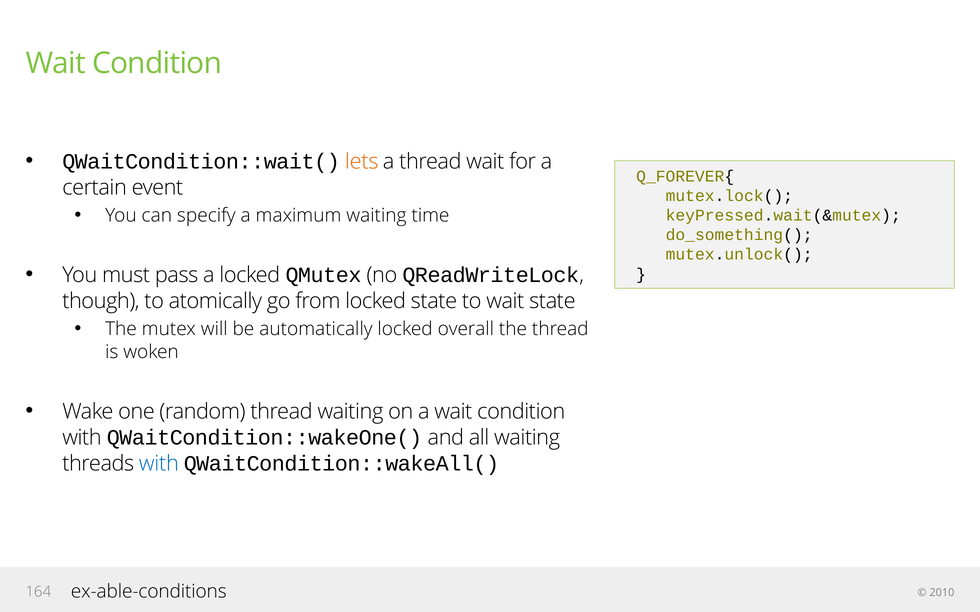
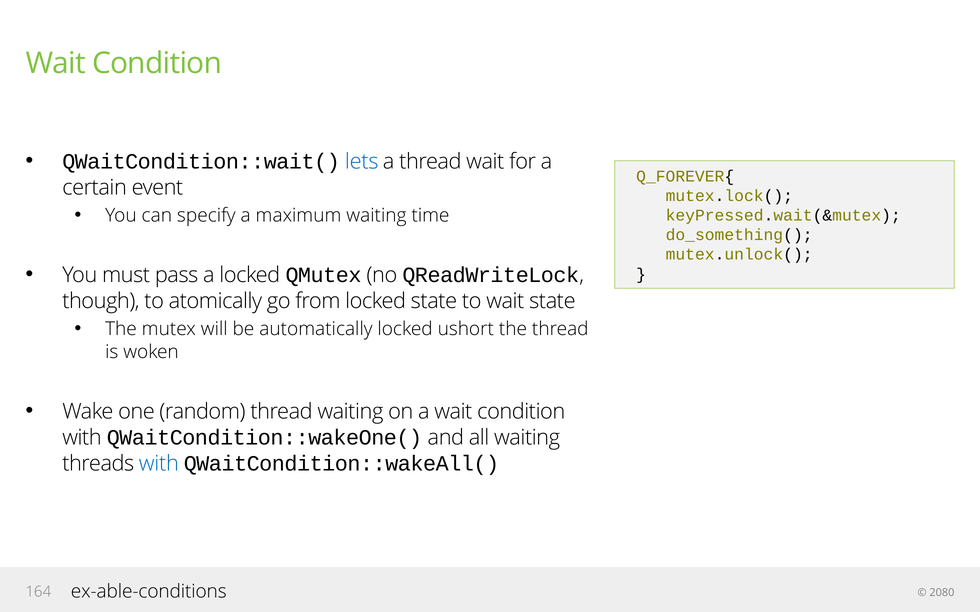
lets colour: orange -> blue
overall: overall -> ushort
2010: 2010 -> 2080
